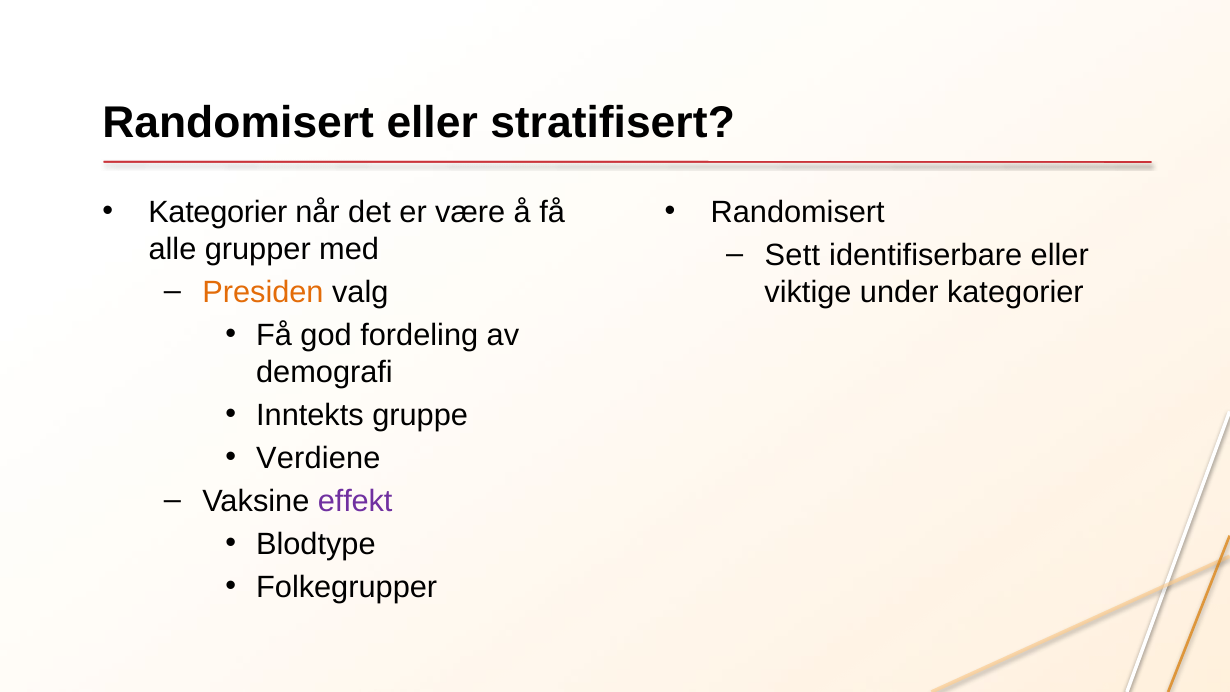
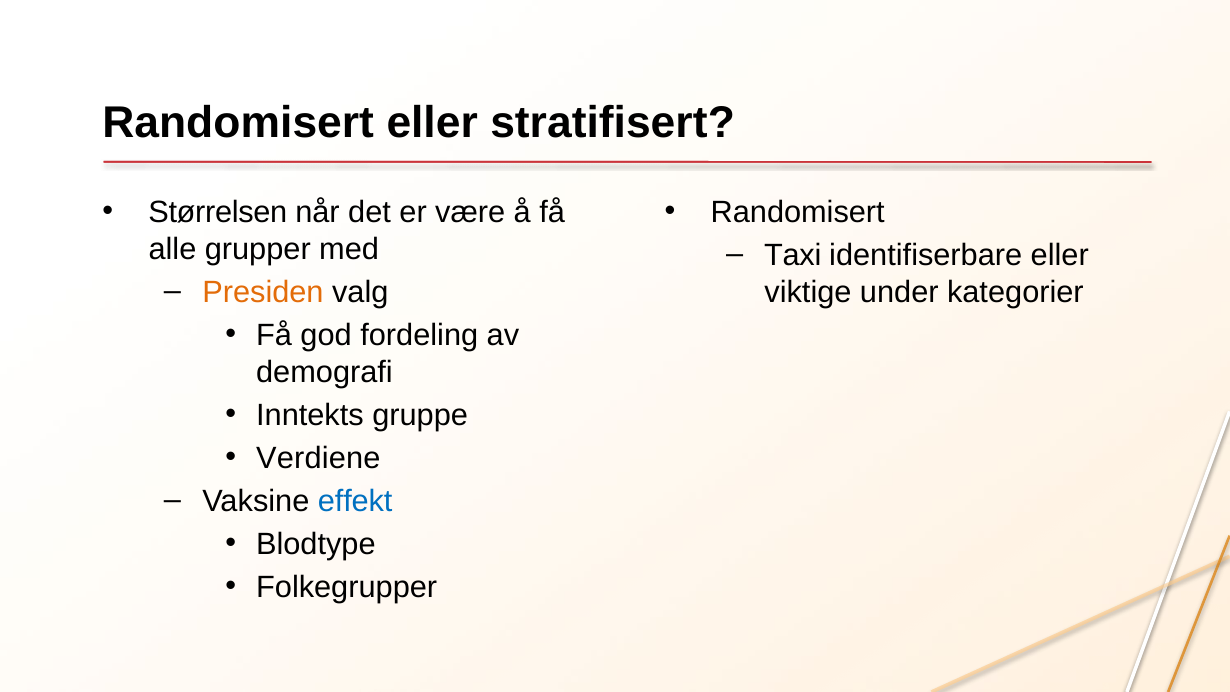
Kategorier at (218, 212): Kategorier -> Størrelsen
Sett: Sett -> Taxi
effekt colour: purple -> blue
